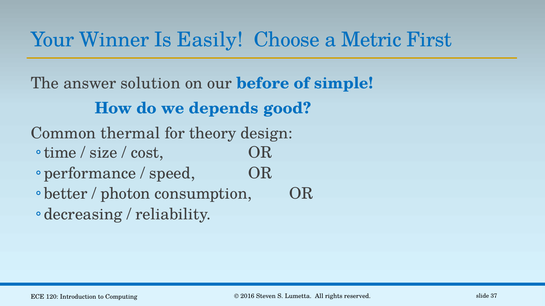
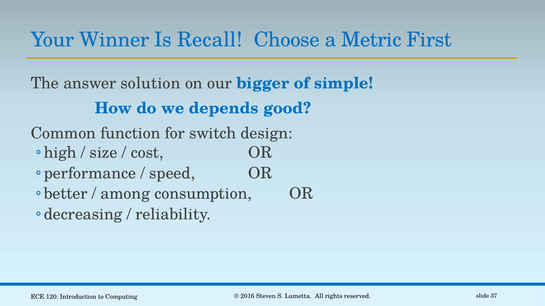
Easily: Easily -> Recall
before: before -> bigger
thermal: thermal -> function
theory: theory -> switch
time: time -> high
photon: photon -> among
